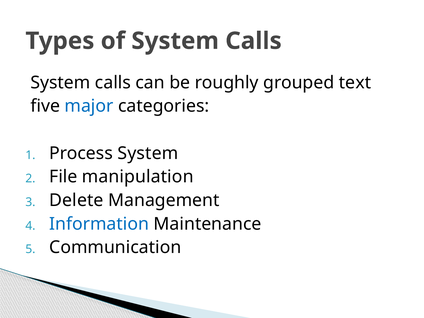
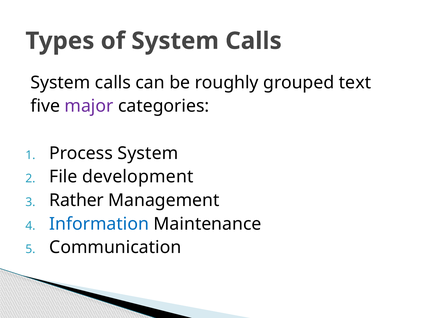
major colour: blue -> purple
manipulation: manipulation -> development
Delete: Delete -> Rather
